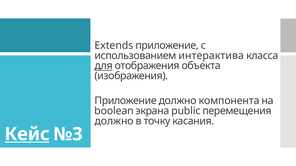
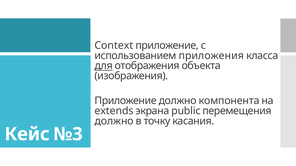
Extends: Extends -> Context
интерактива: интерактива -> приложения
boolean: boolean -> extends
Кейс underline: present -> none
